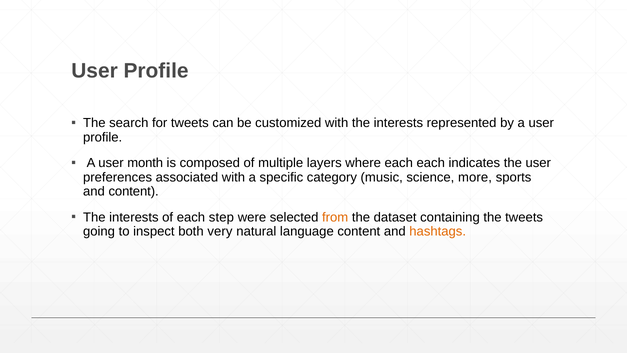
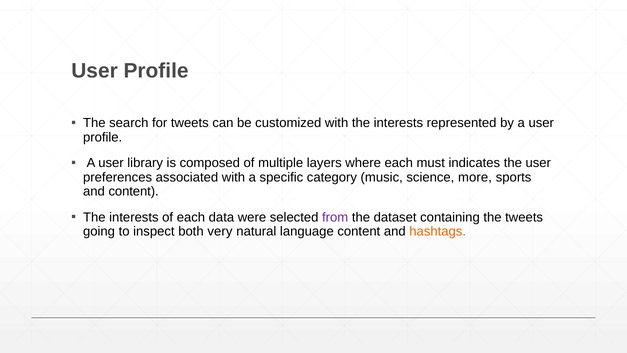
month: month -> library
each each: each -> must
step: step -> data
from colour: orange -> purple
